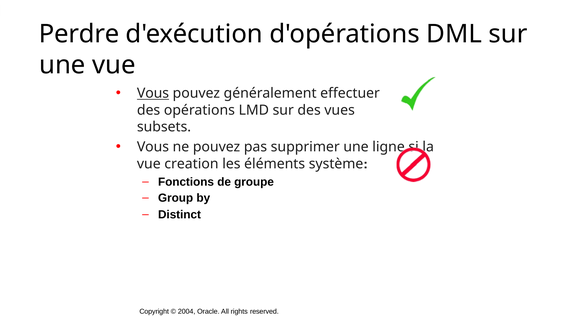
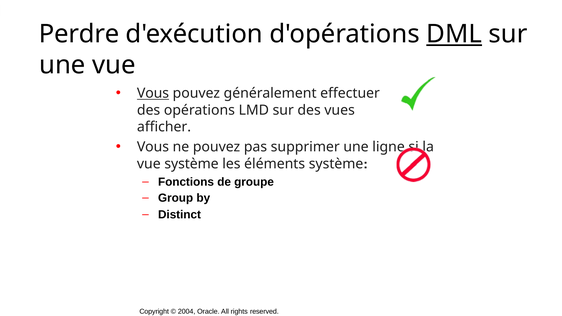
DML underline: none -> present
subsets: subsets -> afficher
vue creation: creation -> système
